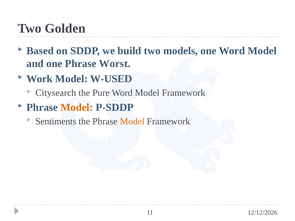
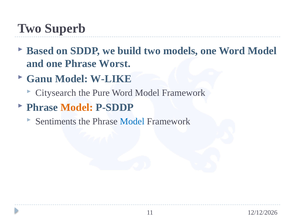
Golden: Golden -> Superb
Work: Work -> Ganu
W-USED: W-USED -> W-LIKE
Model at (132, 121) colour: orange -> blue
